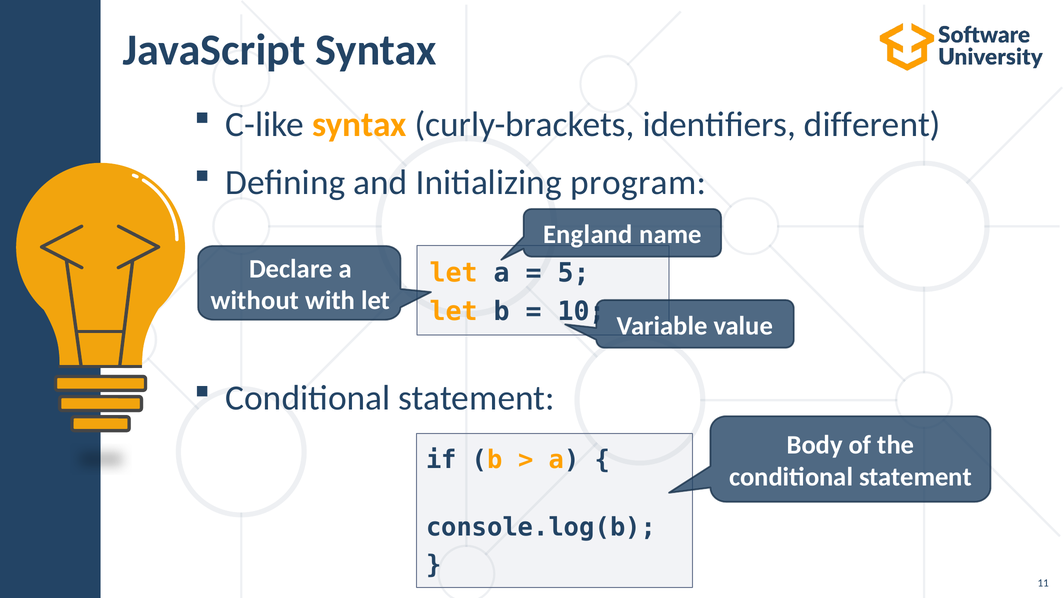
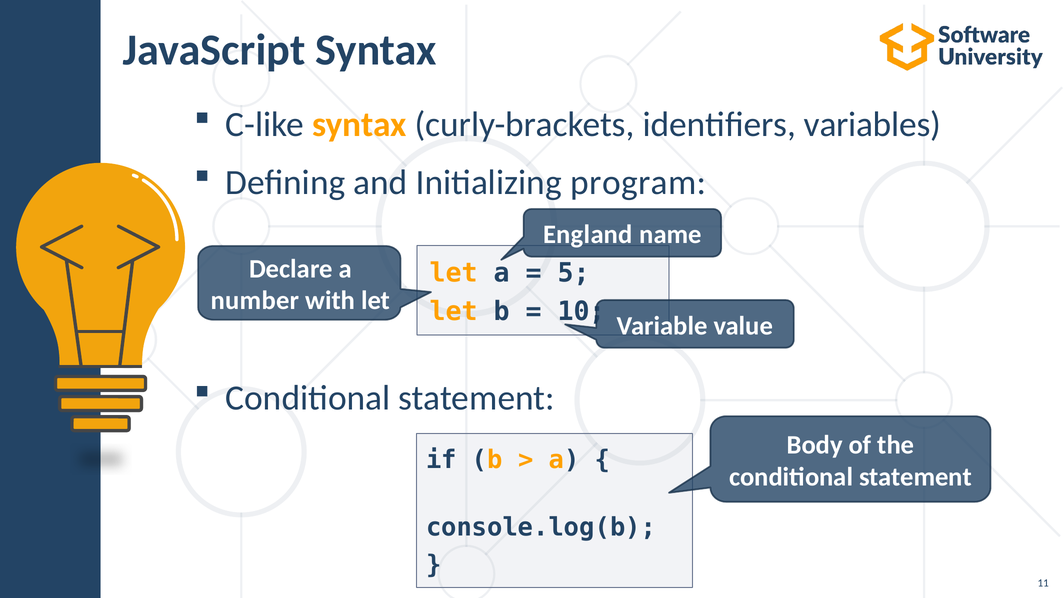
different: different -> variables
without: without -> number
